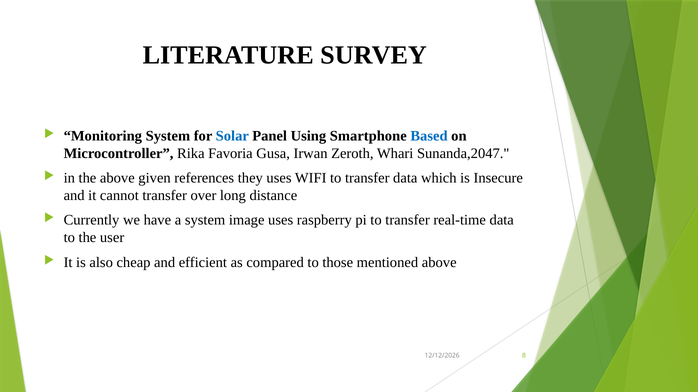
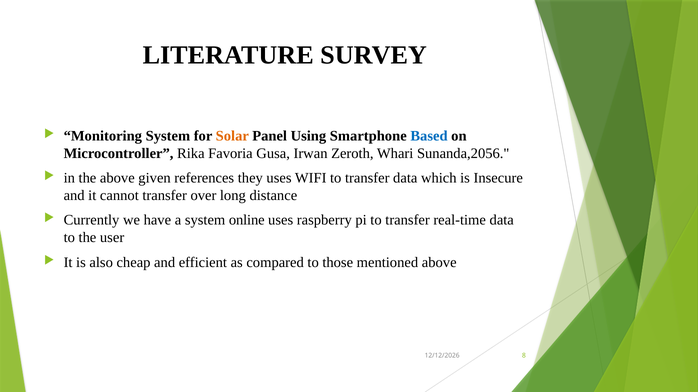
Solar colour: blue -> orange
Sunanda,2047: Sunanda,2047 -> Sunanda,2056
image: image -> online
